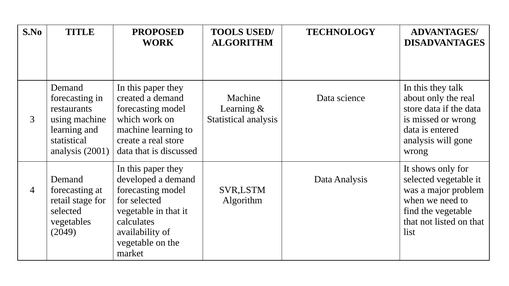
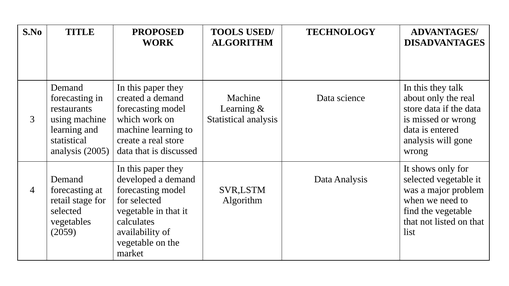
2001: 2001 -> 2005
2049: 2049 -> 2059
